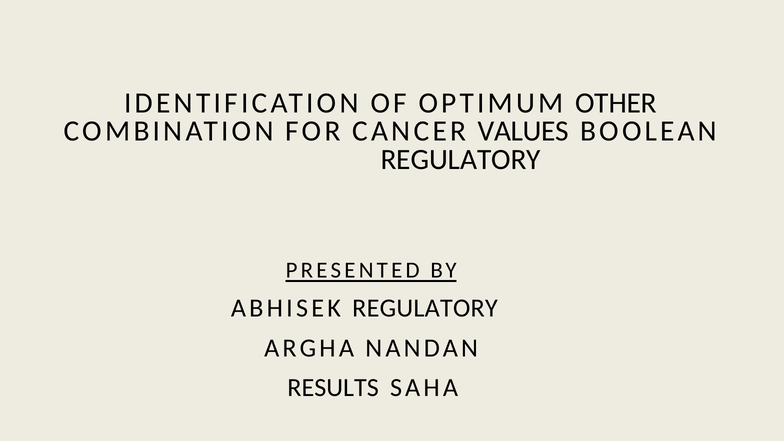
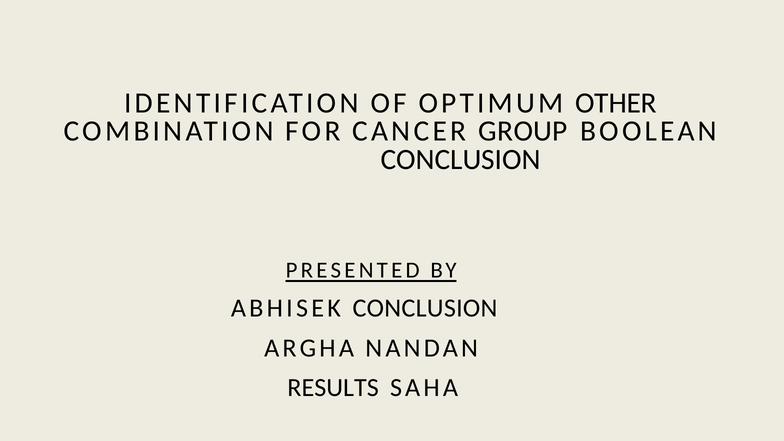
VALUES: VALUES -> GROUP
REGULATORY at (461, 160): REGULATORY -> CONCLUSION
ABHISEK REGULATORY: REGULATORY -> CONCLUSION
